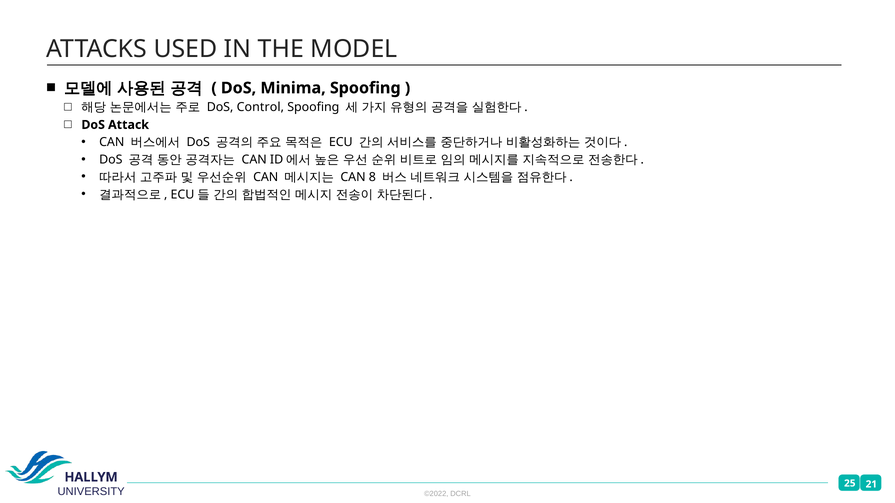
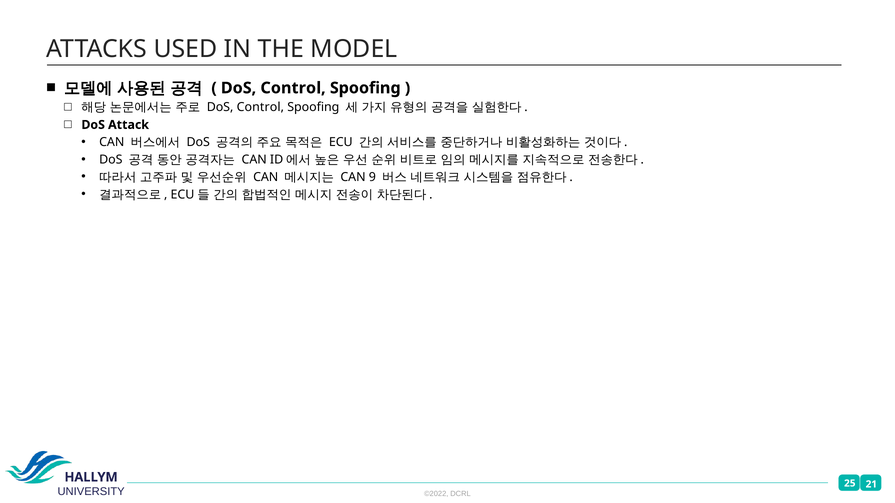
Minima at (293, 88): Minima -> Control
8: 8 -> 9
